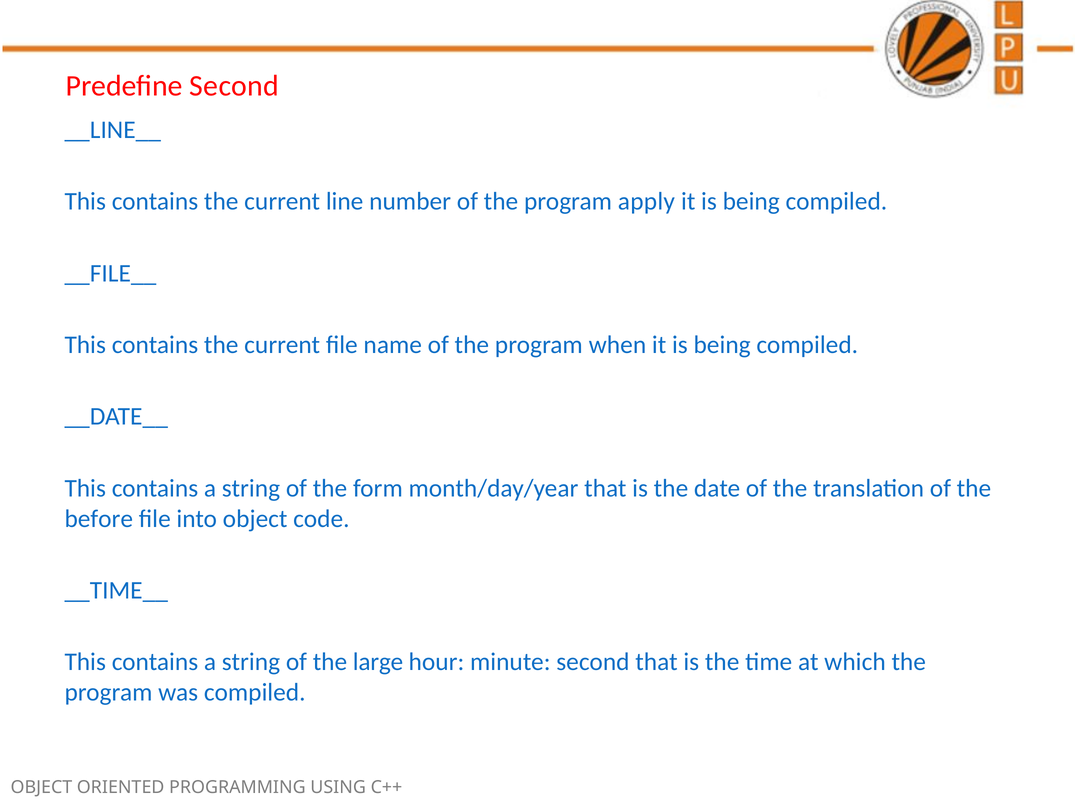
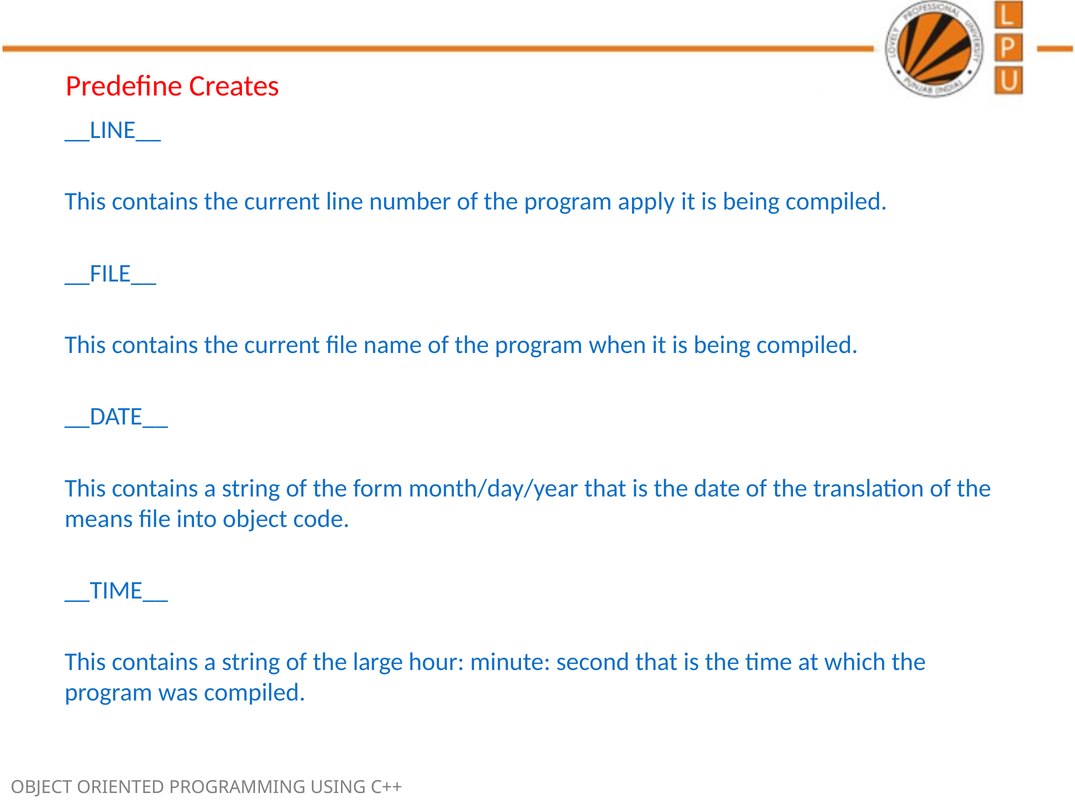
Predefine Second: Second -> Creates
before: before -> means
